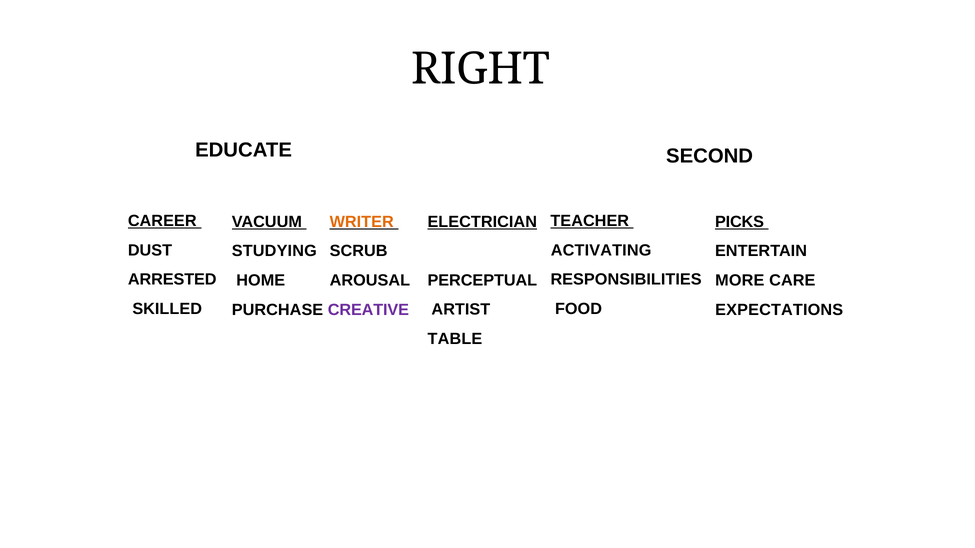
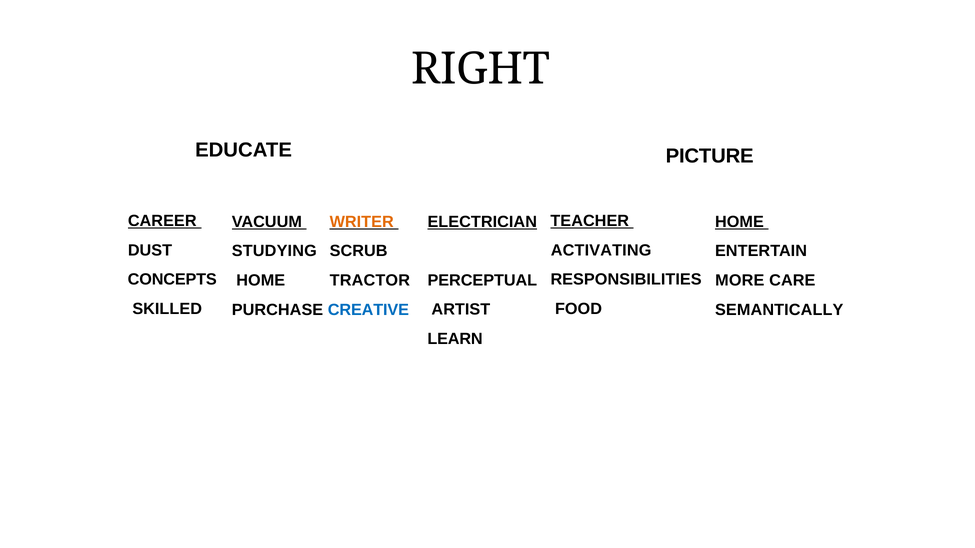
SECOND: SECOND -> PICTURE
PICKS at (740, 222): PICKS -> HOME
ARRESTED: ARRESTED -> CONCEPTS
AROUSAL: AROUSAL -> TRACTOR
EXPECTATIONS: EXPECTATIONS -> SEMANTICALLY
CREATIVE colour: purple -> blue
TABLE: TABLE -> LEARN
